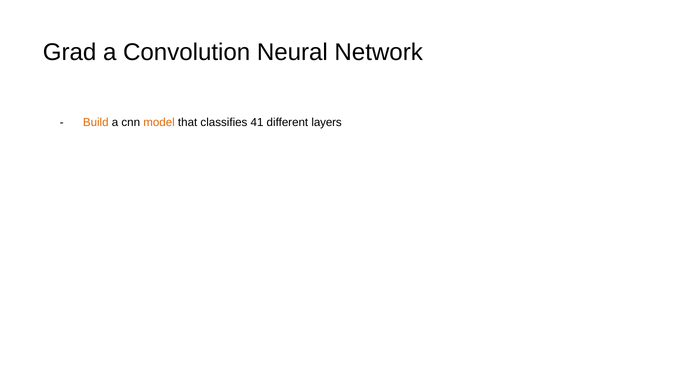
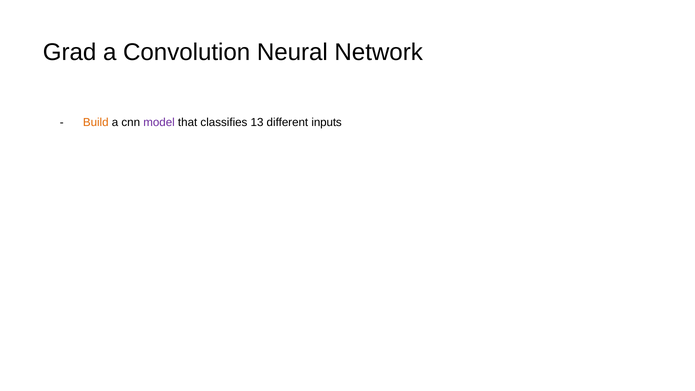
model colour: orange -> purple
41: 41 -> 13
layers: layers -> inputs
